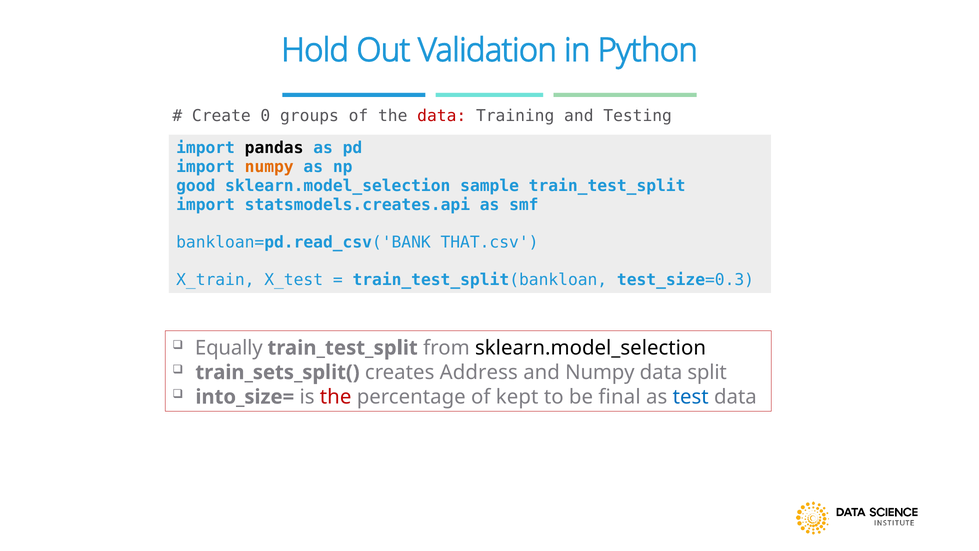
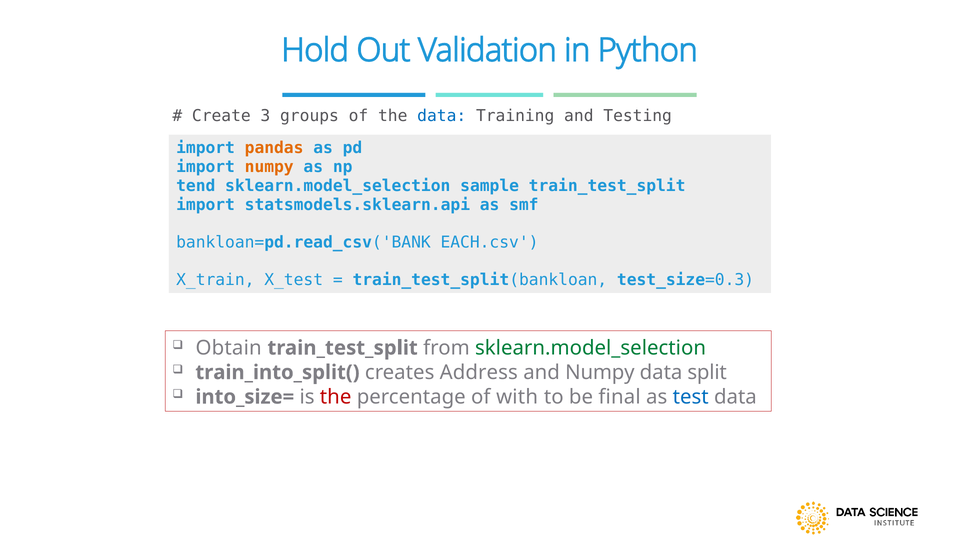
0: 0 -> 3
data at (442, 116) colour: red -> blue
pandas colour: black -> orange
good: good -> tend
statsmodels.creates.api: statsmodels.creates.api -> statsmodels.sklearn.api
THAT.csv: THAT.csv -> EACH.csv
Equally: Equally -> Obtain
sklearn.model_selection at (591, 348) colour: black -> green
train_sets_split(: train_sets_split( -> train_into_split(
kept: kept -> with
